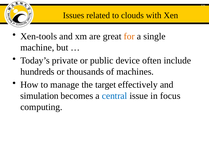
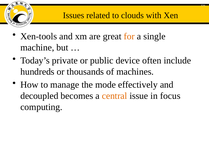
target: target -> mode
simulation: simulation -> decoupled
central colour: blue -> orange
